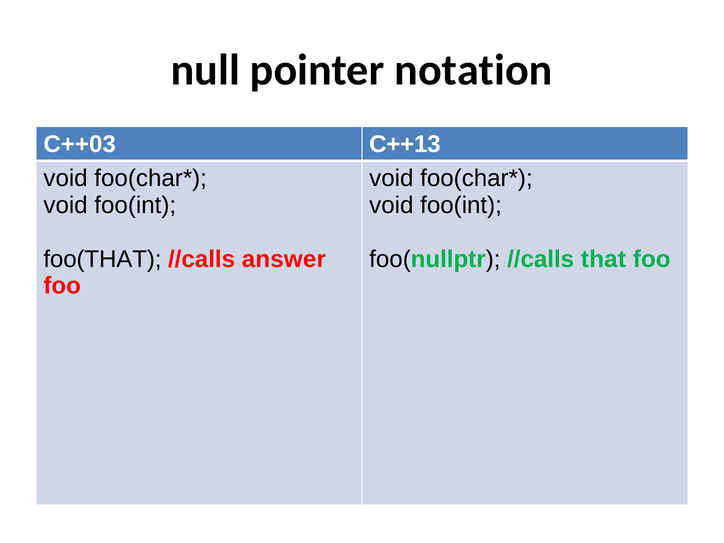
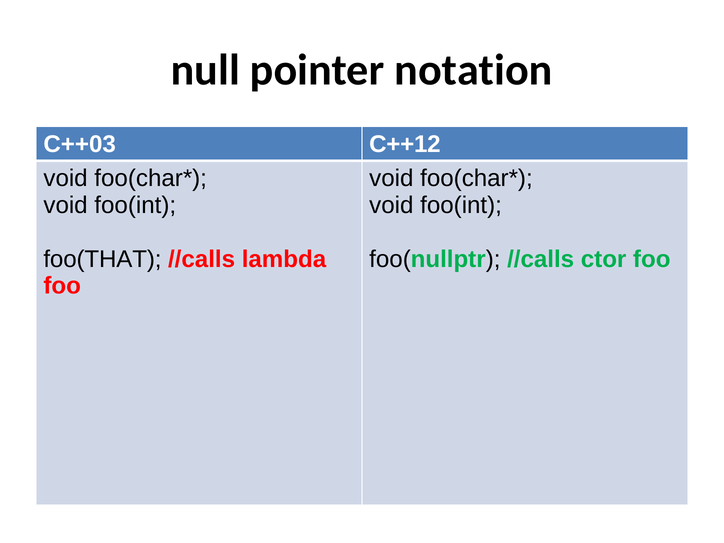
C++13: C++13 -> C++12
answer: answer -> lambda
that: that -> ctor
